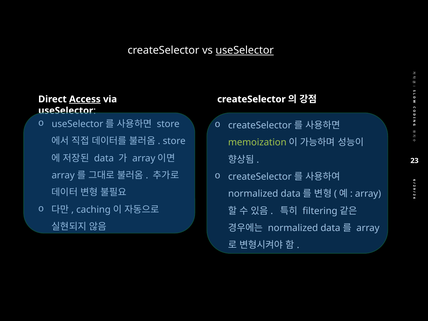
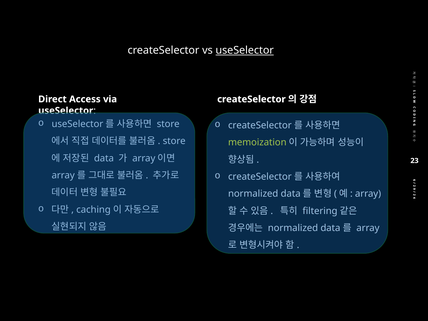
Access underline: present -> none
